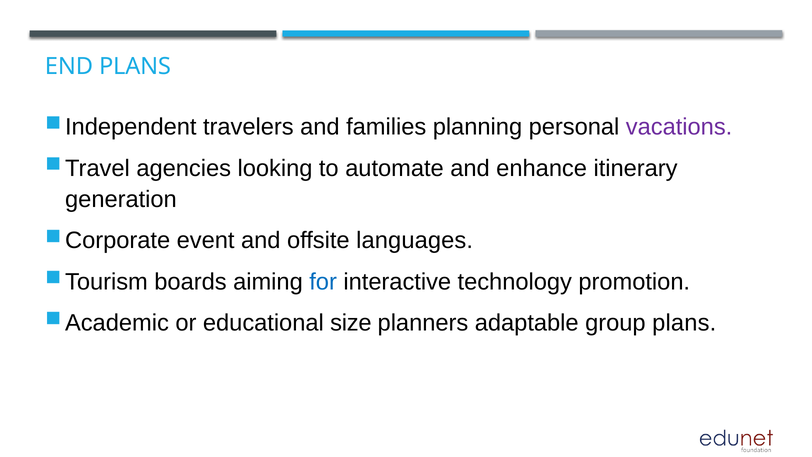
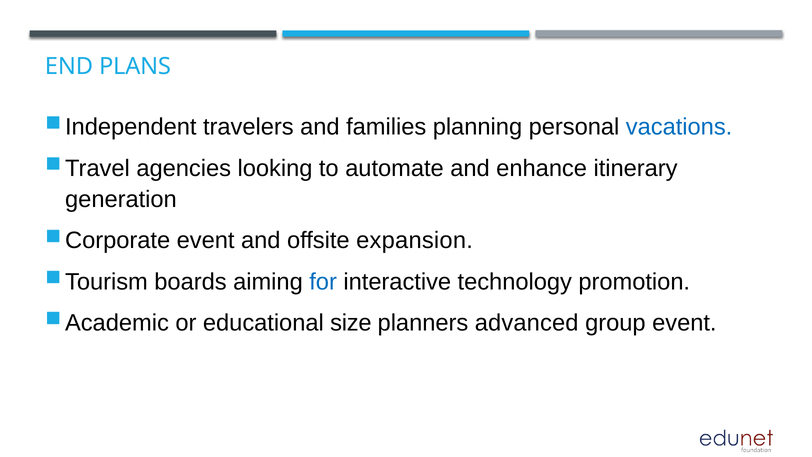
vacations colour: purple -> blue
languages: languages -> expansion
adaptable: adaptable -> advanced
group plans: plans -> event
